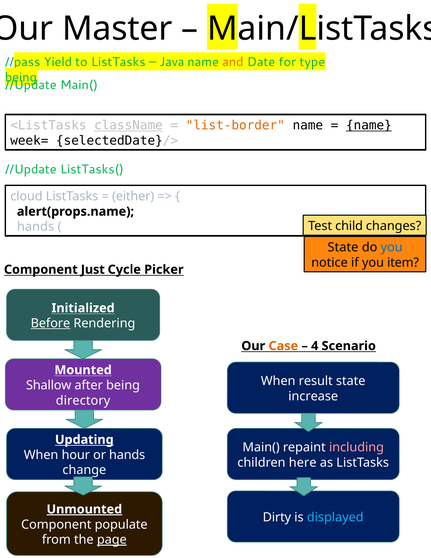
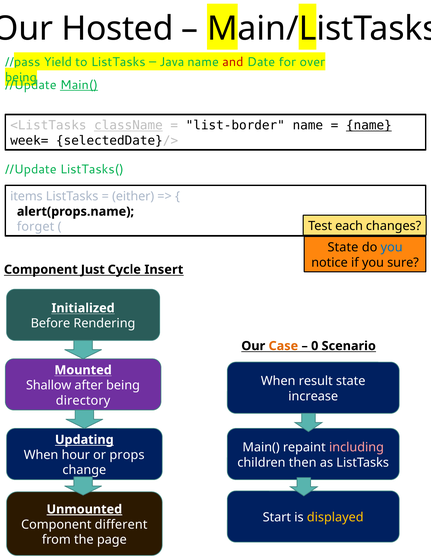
Master: Master -> Hosted
and colour: orange -> red
type: type -> over
Main( at (79, 85) underline: none -> present
list-border colour: orange -> black
cloud: cloud -> items
child: child -> each
hands at (36, 227): hands -> forget
item: item -> sure
Picker: Picker -> Insert
Before underline: present -> none
4: 4 -> 0
or hands: hands -> props
here: here -> then
Dirty: Dirty -> Start
displayed colour: light blue -> yellow
populate: populate -> different
page underline: present -> none
